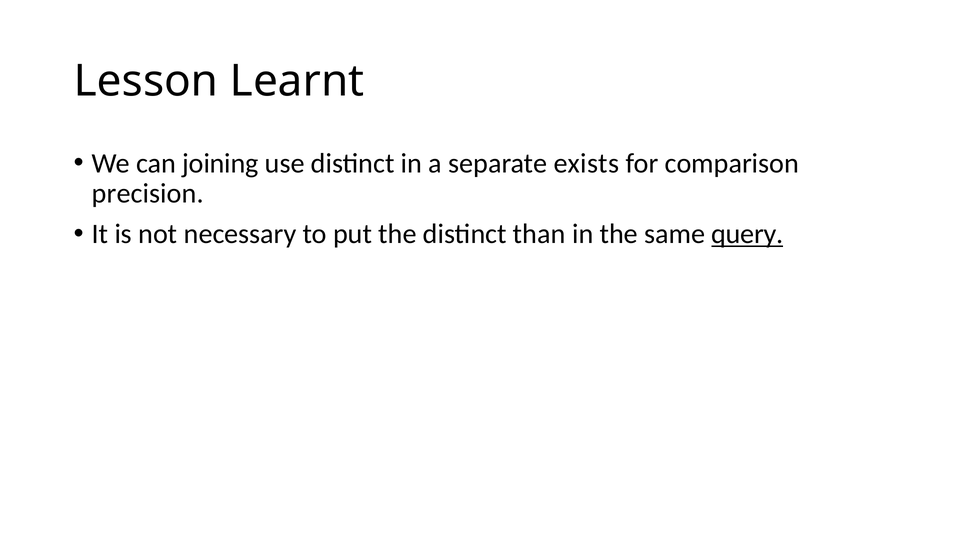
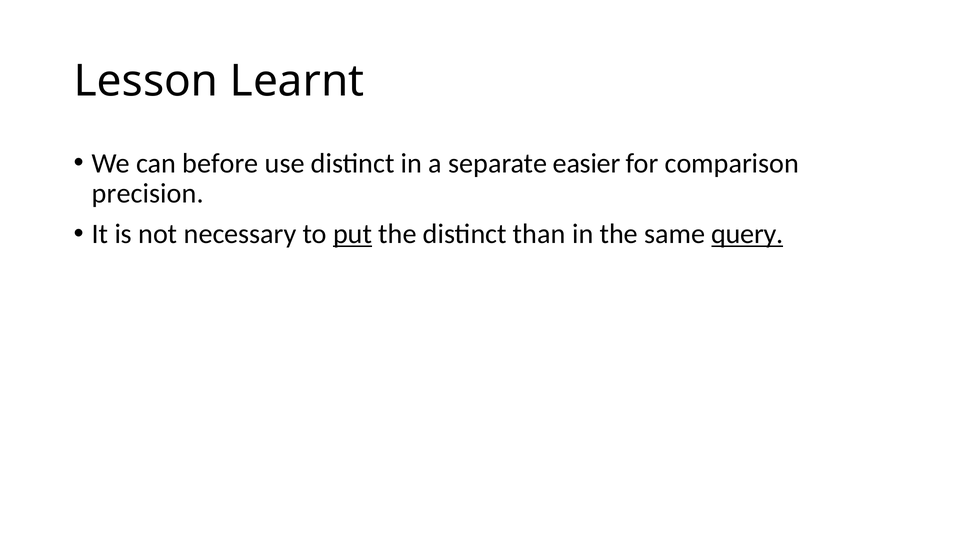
joining: joining -> before
exists: exists -> easier
put underline: none -> present
